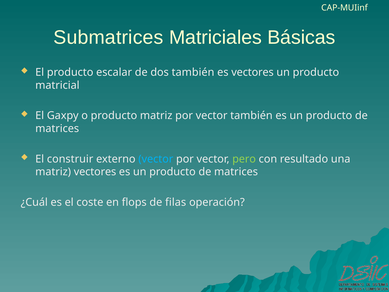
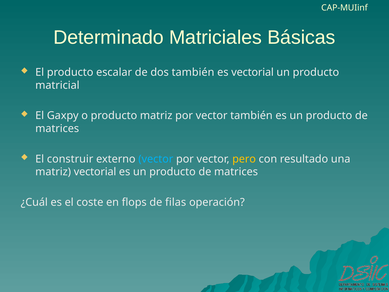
Submatrices: Submatrices -> Determinado
es vectores: vectores -> vectorial
pero colour: light green -> yellow
matriz vectores: vectores -> vectorial
